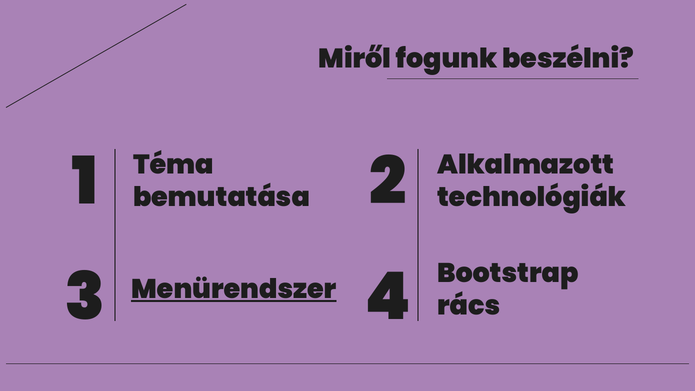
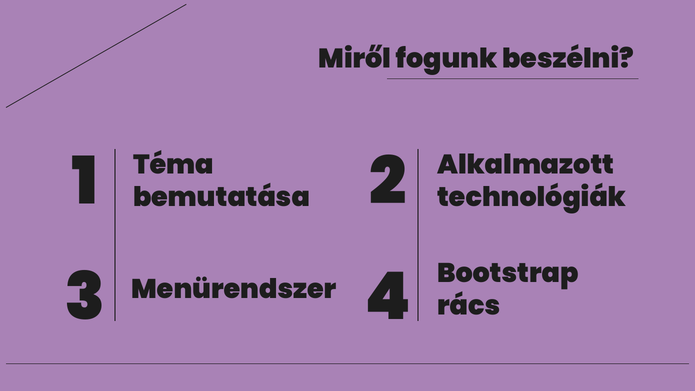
Menürendszer underline: present -> none
